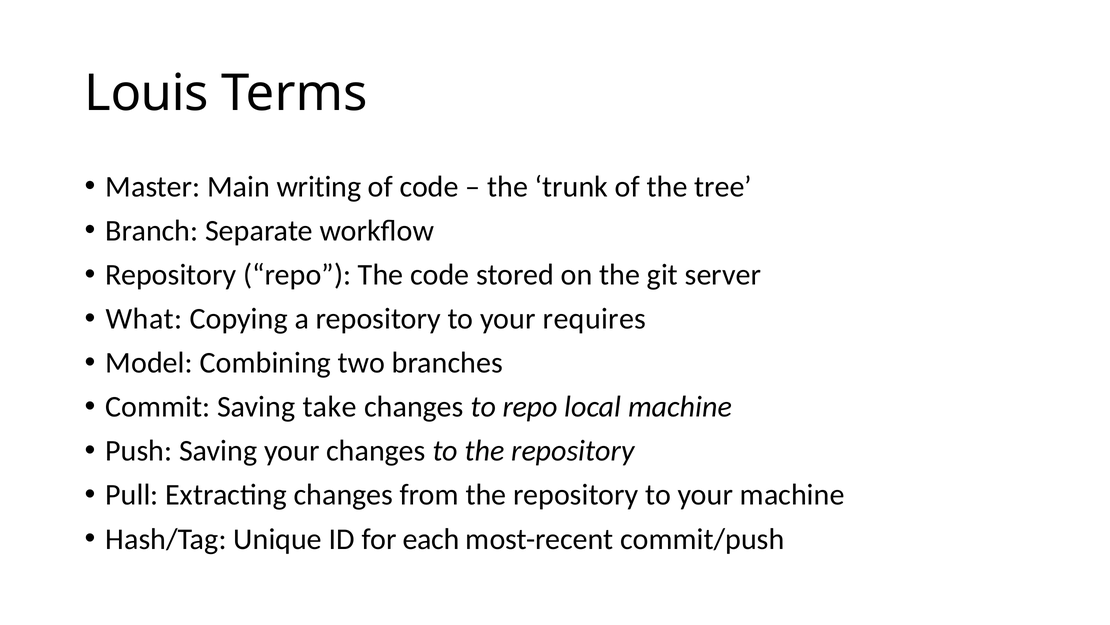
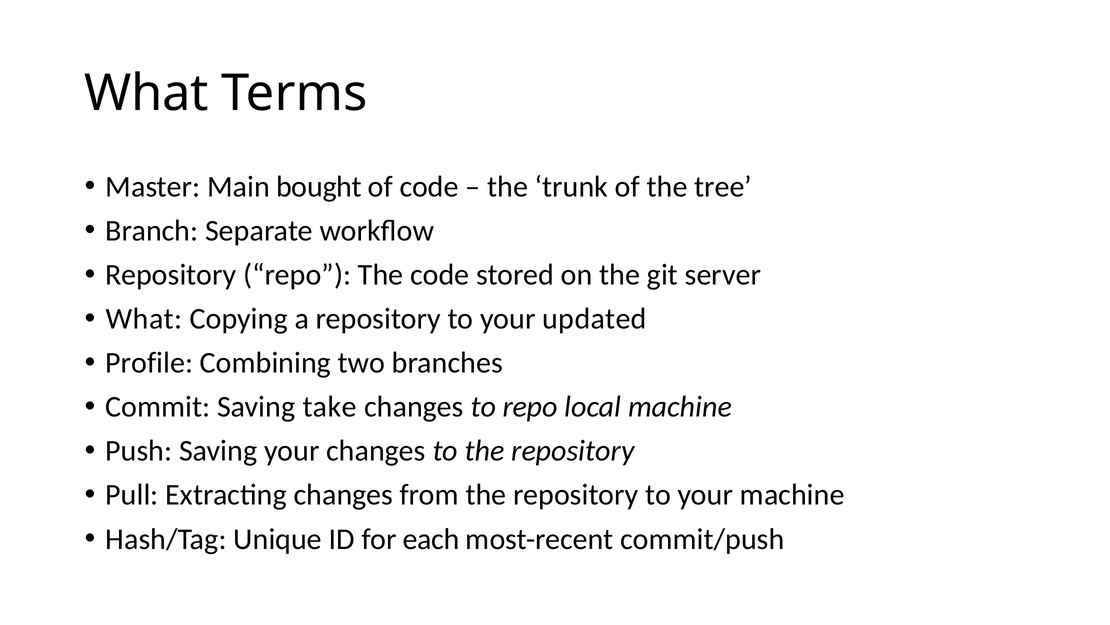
Louis at (147, 93): Louis -> What
writing: writing -> bought
requires: requires -> updated
Model: Model -> Profile
